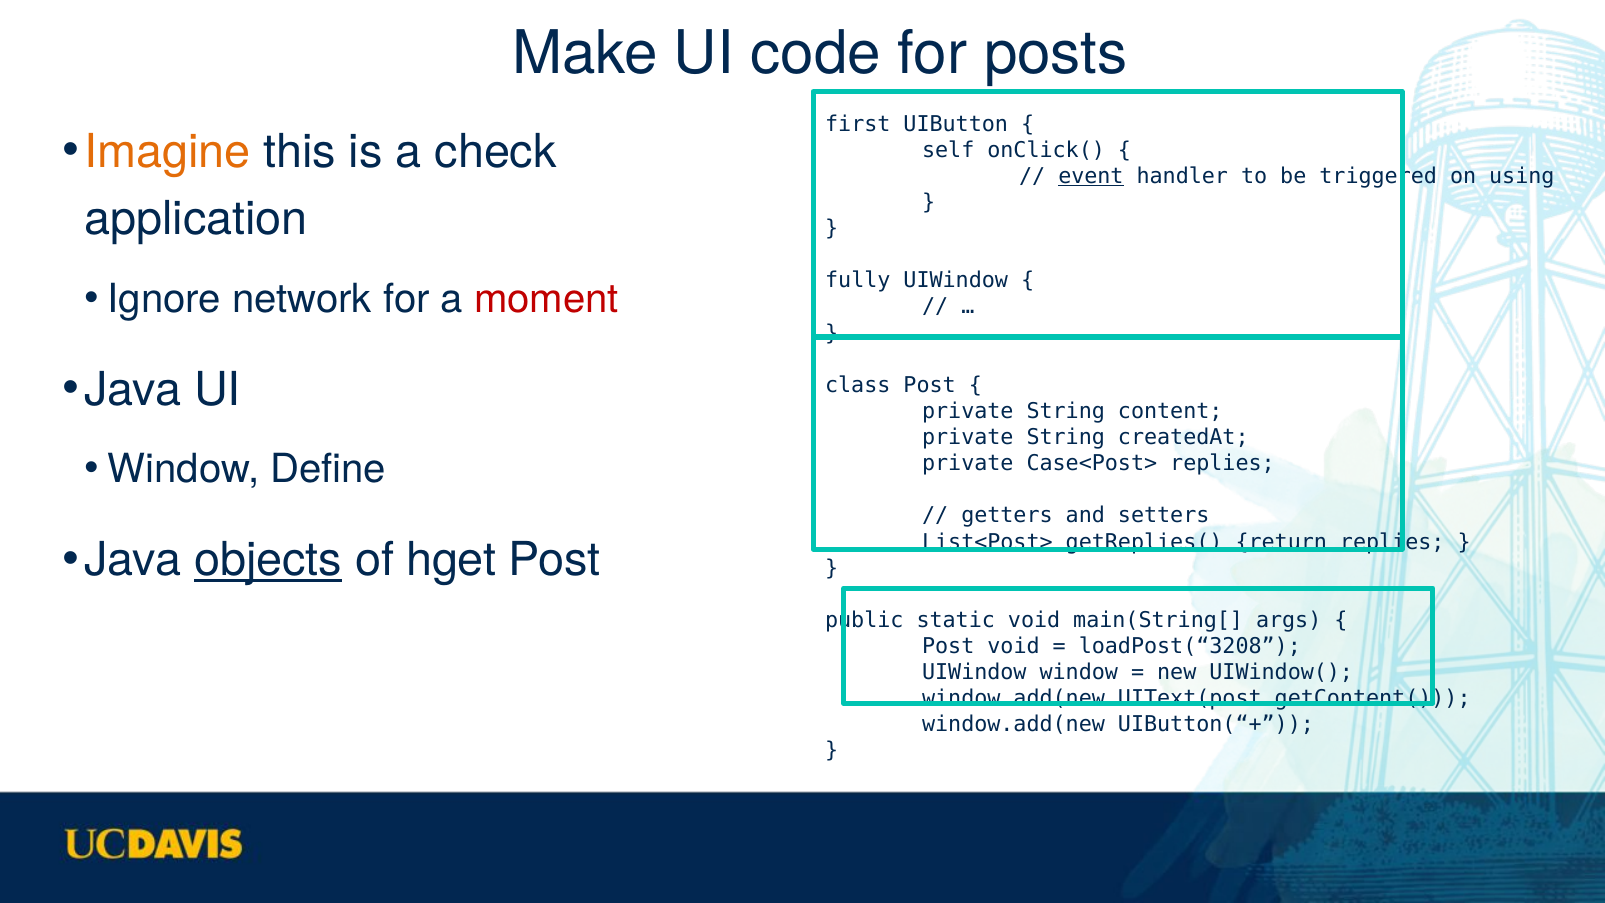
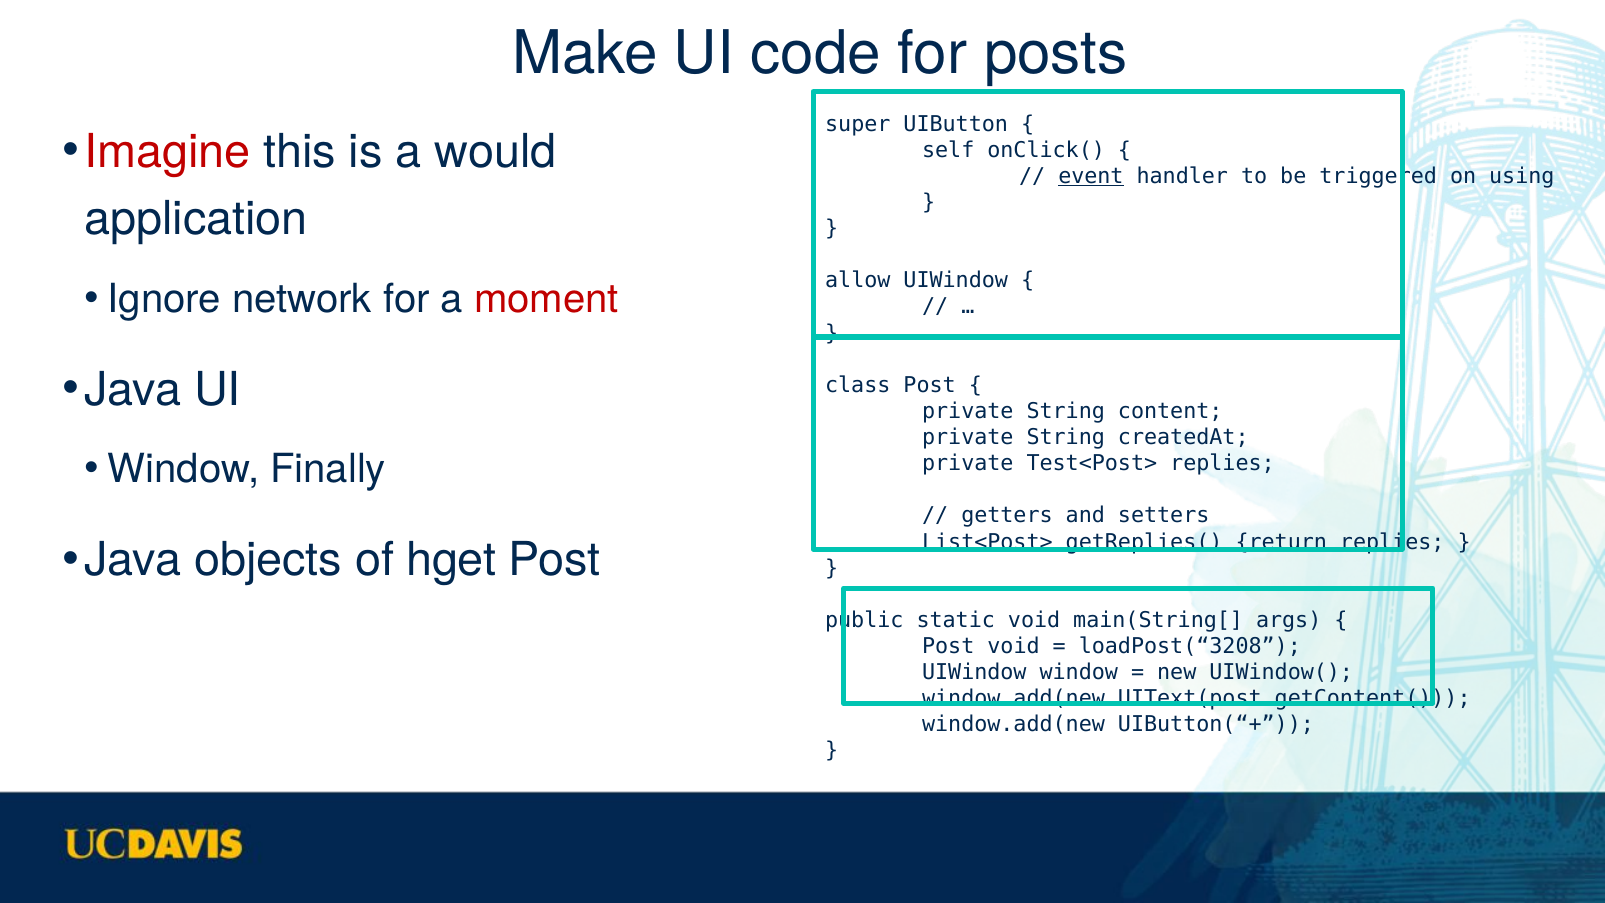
first: first -> super
Imagine colour: orange -> red
check: check -> would
fully: fully -> allow
Define: Define -> Finally
Case<Post>: Case<Post> -> Test<Post>
objects underline: present -> none
